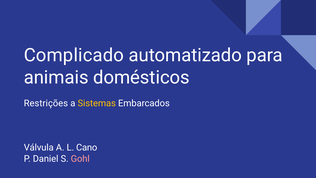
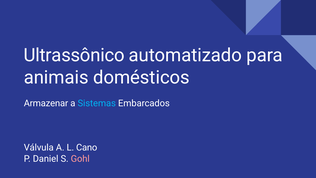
Complicado: Complicado -> Ultrassônico
Restrições: Restrições -> Armazenar
Sistemas colour: yellow -> light blue
